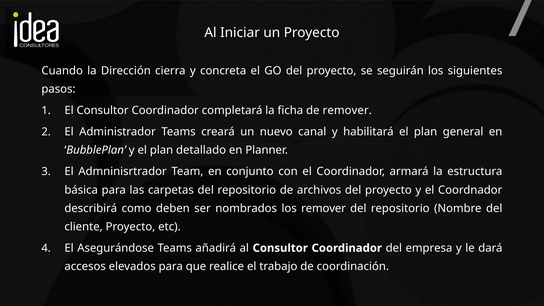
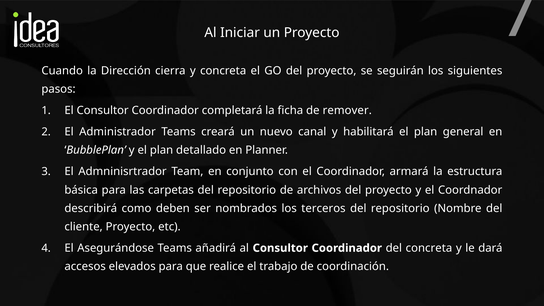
los remover: remover -> terceros
del empresa: empresa -> concreta
